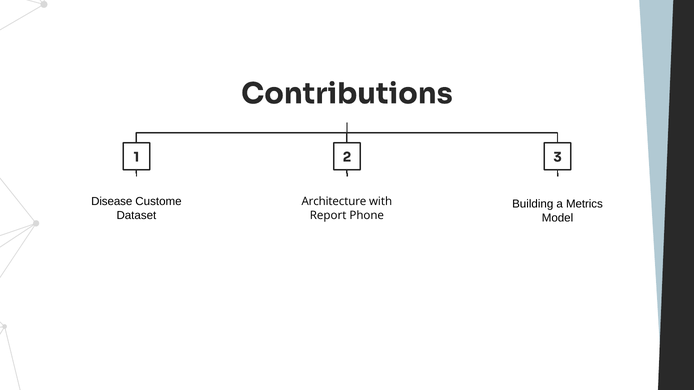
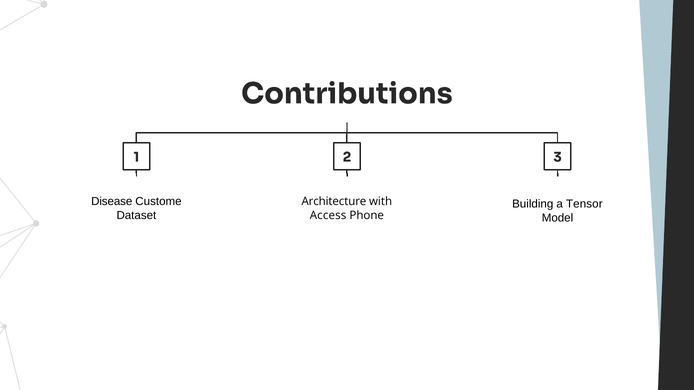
Metrics: Metrics -> Tensor
Report: Report -> Access
